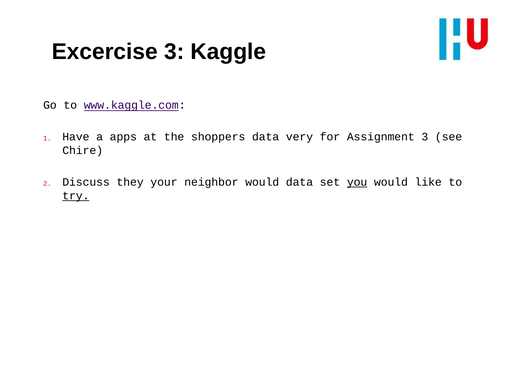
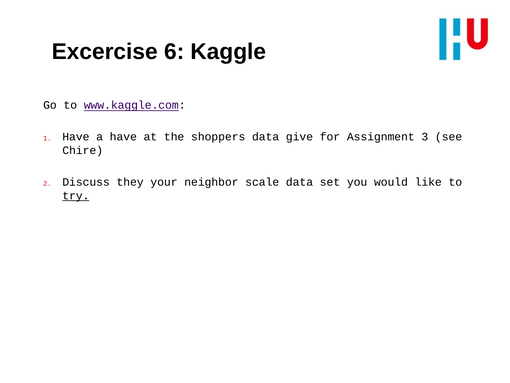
Excercise 3: 3 -> 6
a apps: apps -> have
very: very -> give
neighbor would: would -> scale
you underline: present -> none
